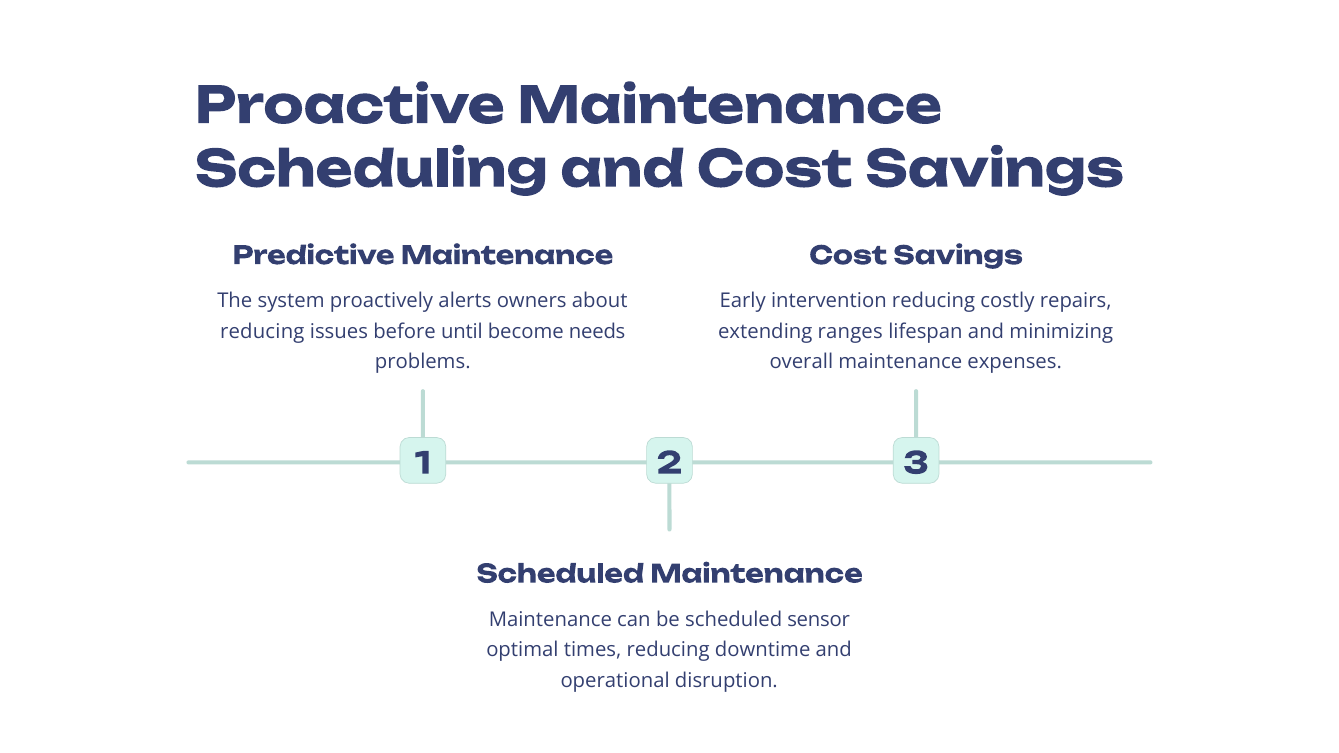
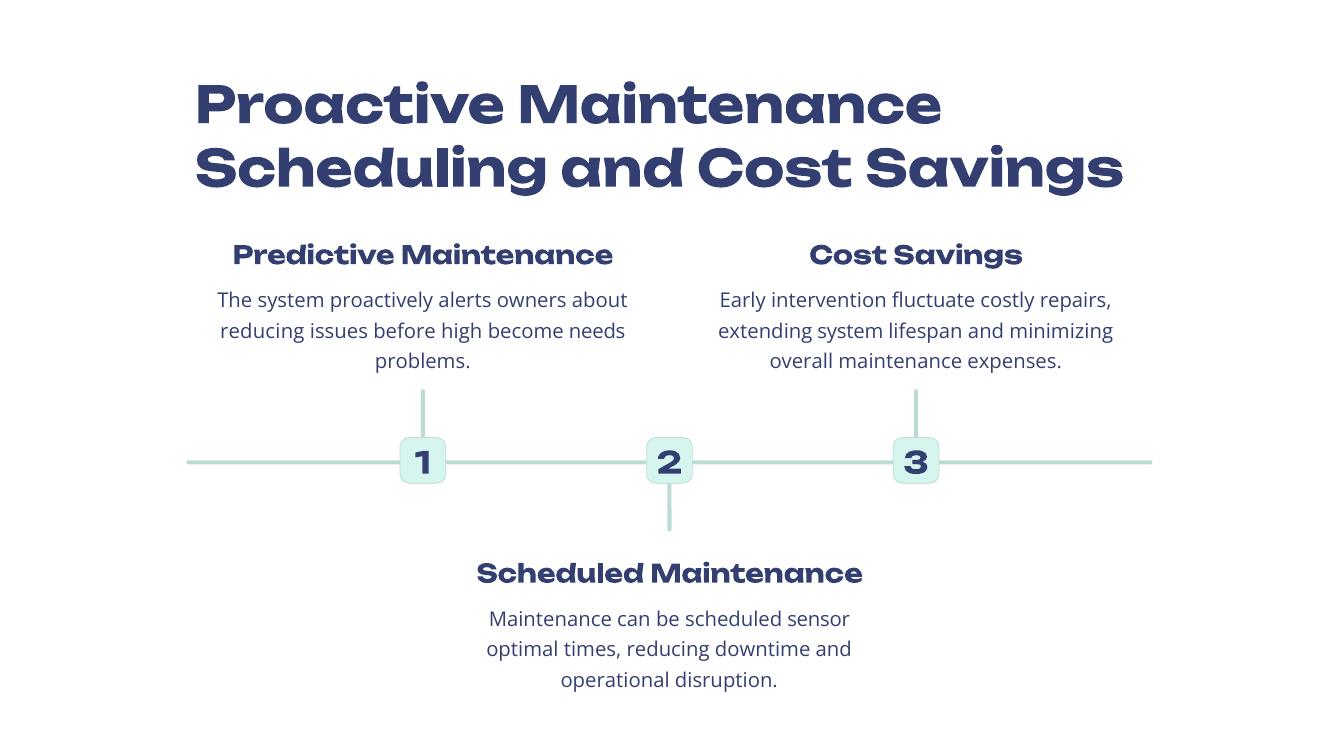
intervention reducing: reducing -> fluctuate
until: until -> high
extending ranges: ranges -> system
